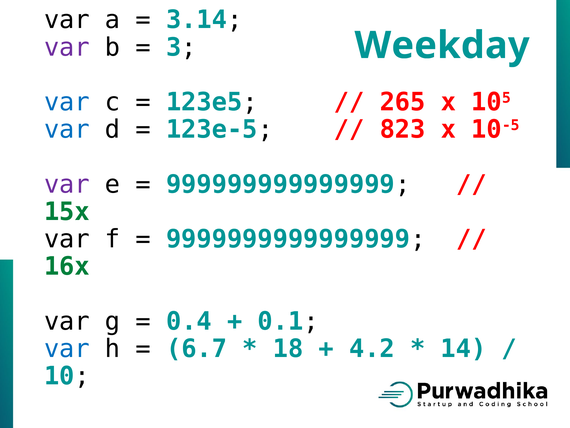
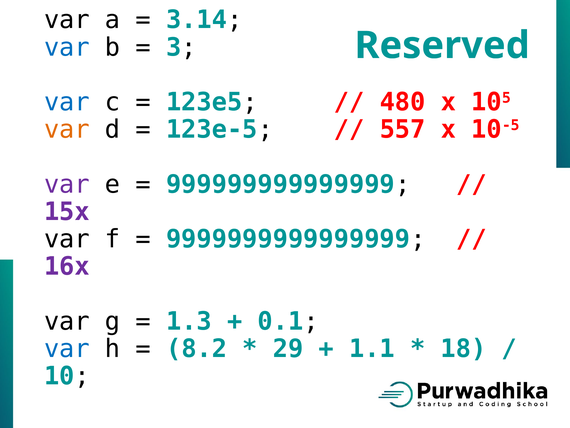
var at (67, 47) colour: purple -> blue
Weekday: Weekday -> Reserved
265: 265 -> 480
var at (67, 129) colour: blue -> orange
823: 823 -> 557
15x colour: green -> purple
16x colour: green -> purple
0.4: 0.4 -> 1.3
6.7: 6.7 -> 8.2
18: 18 -> 29
4.2: 4.2 -> 1.1
14: 14 -> 18
